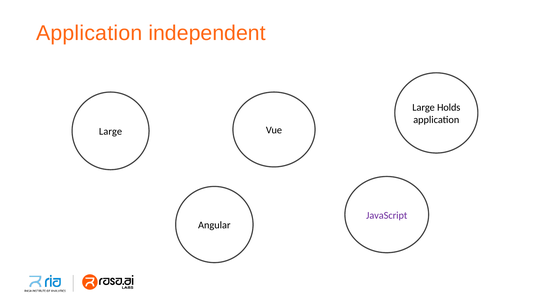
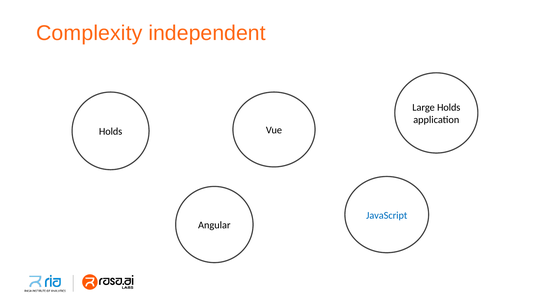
Application at (89, 33): Application -> Complexity
Large at (110, 132): Large -> Holds
JavaScript colour: purple -> blue
